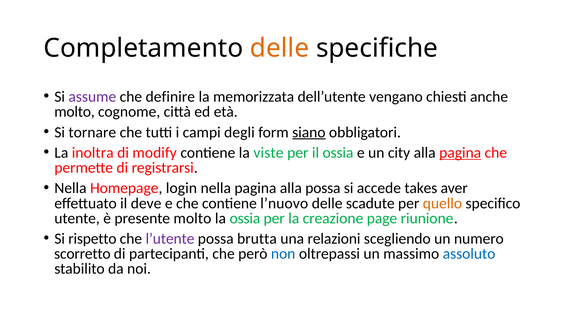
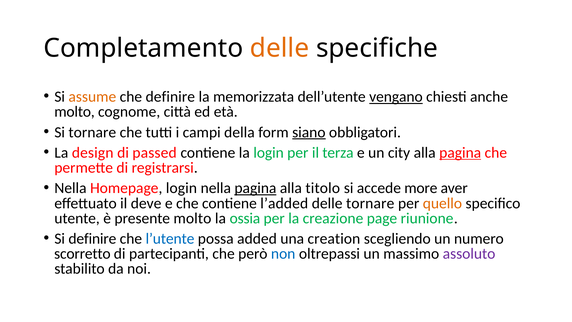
assume colour: purple -> orange
vengano underline: none -> present
degli: degli -> della
inoltra: inoltra -> design
modify: modify -> passed
la viste: viste -> login
il ossia: ossia -> terza
pagina at (255, 188) underline: none -> present
alla possa: possa -> titolo
takes: takes -> more
l’nuovo: l’nuovo -> l’added
delle scadute: scadute -> tornare
Si rispetto: rispetto -> definire
l’utente colour: purple -> blue
brutta: brutta -> added
relazioni: relazioni -> creation
assoluto colour: blue -> purple
